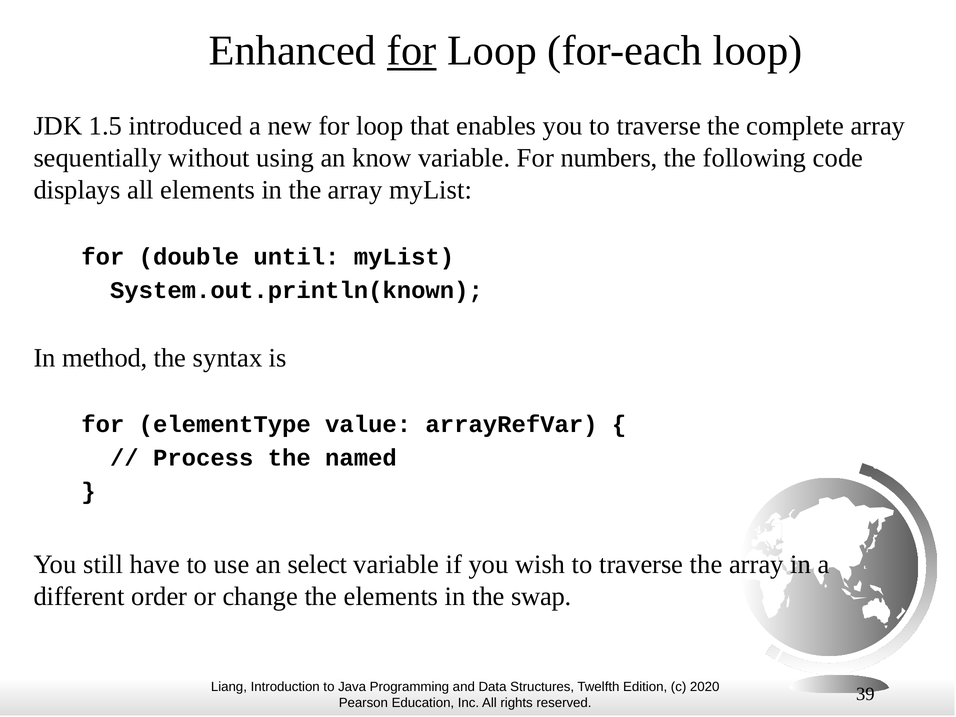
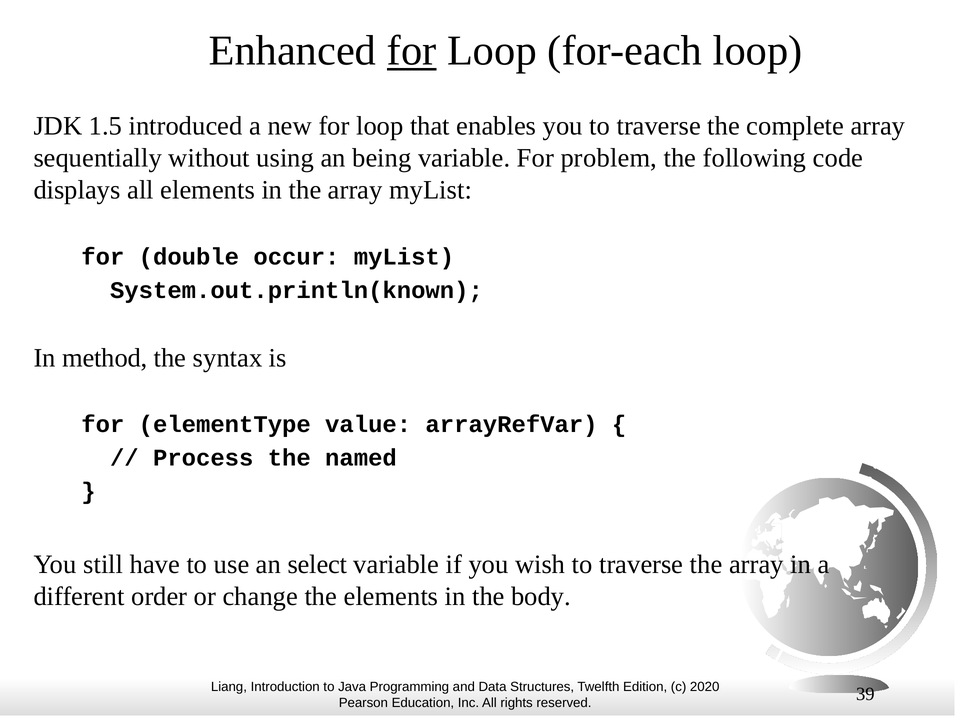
know: know -> being
numbers: numbers -> problem
until: until -> occur
swap: swap -> body
